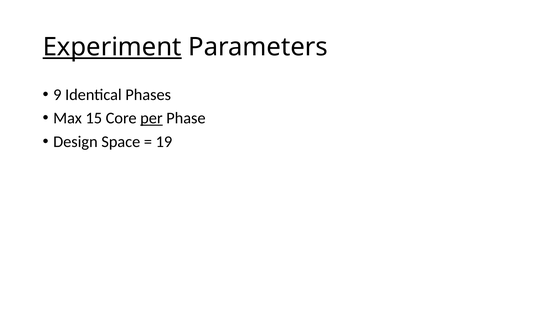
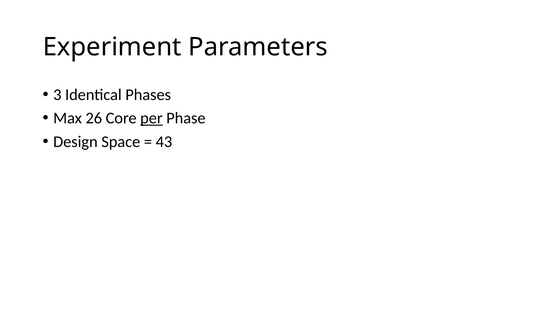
Experiment underline: present -> none
9: 9 -> 3
15: 15 -> 26
19: 19 -> 43
